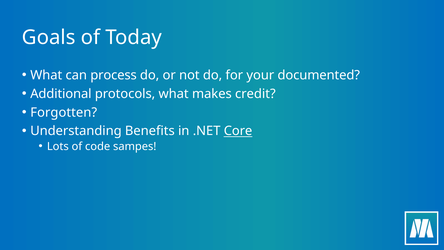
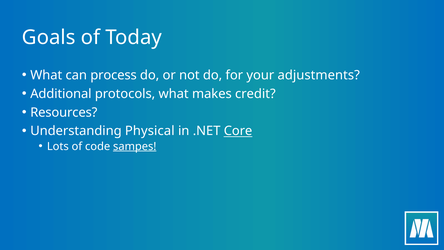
documented: documented -> adjustments
Forgotten: Forgotten -> Resources
Benefits: Benefits -> Physical
sampes underline: none -> present
